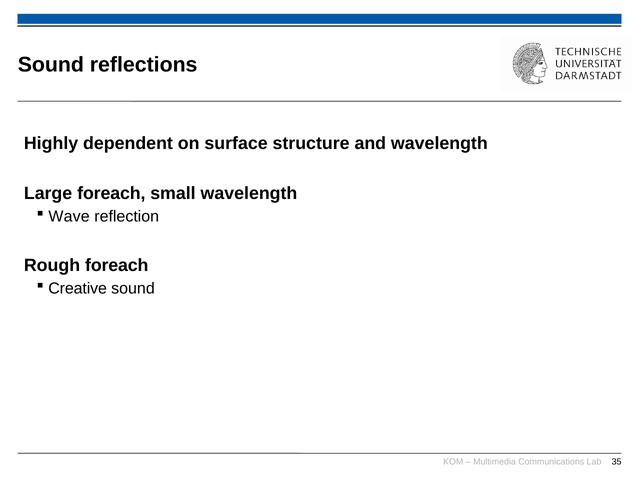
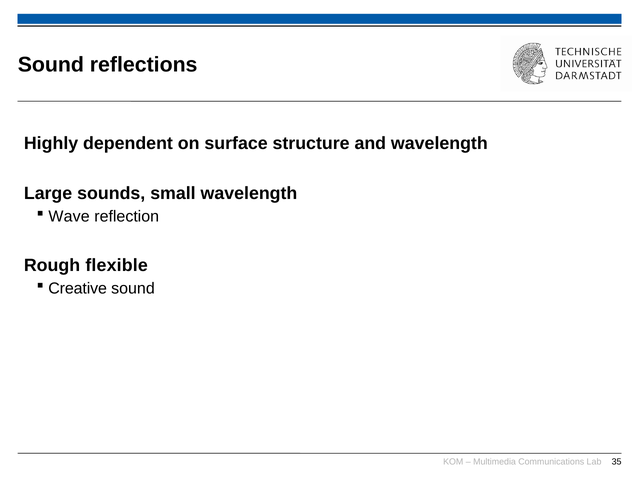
Large foreach: foreach -> sounds
Rough foreach: foreach -> flexible
